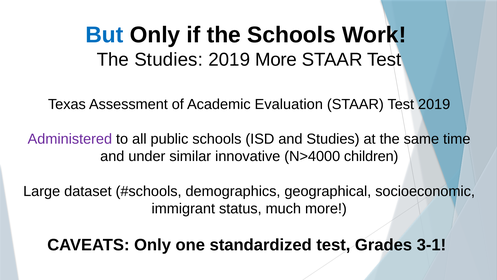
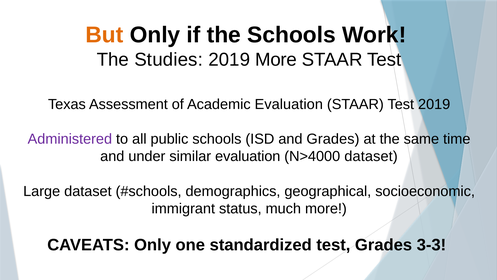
But colour: blue -> orange
and Studies: Studies -> Grades
similar innovative: innovative -> evaluation
N>4000 children: children -> dataset
3-1: 3-1 -> 3-3
